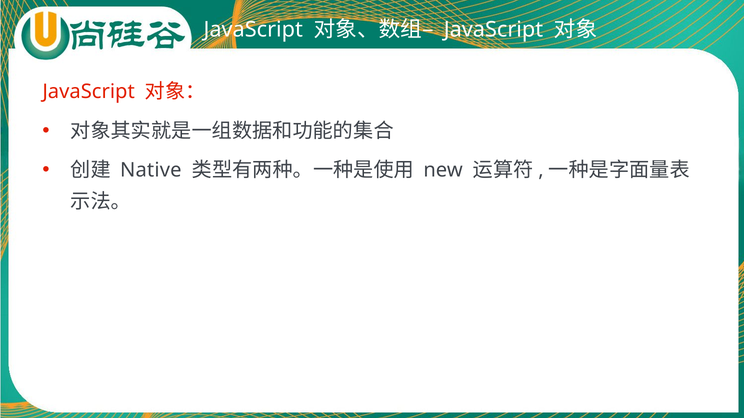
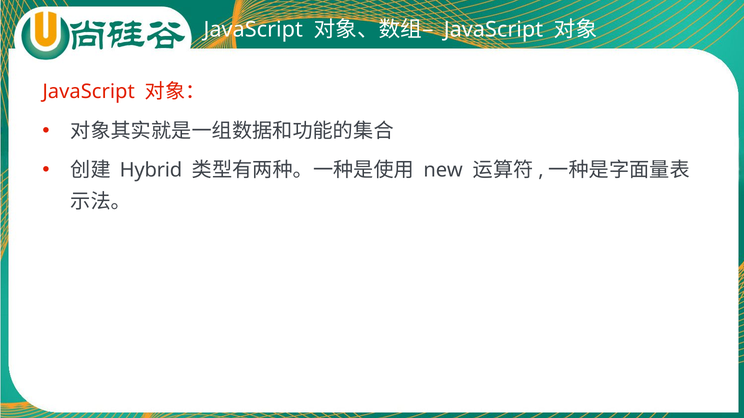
Native: Native -> Hybrid
